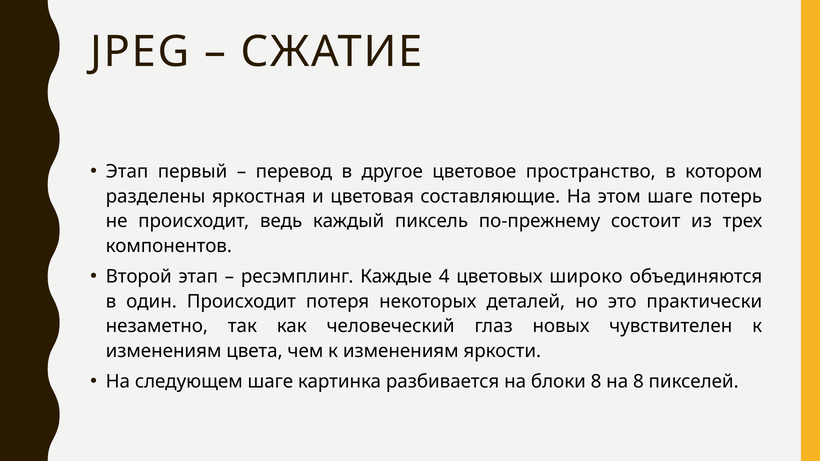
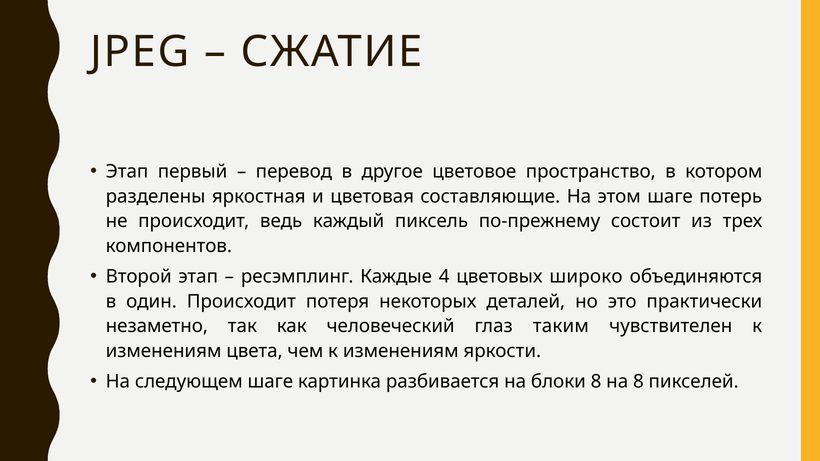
новых: новых -> таким
